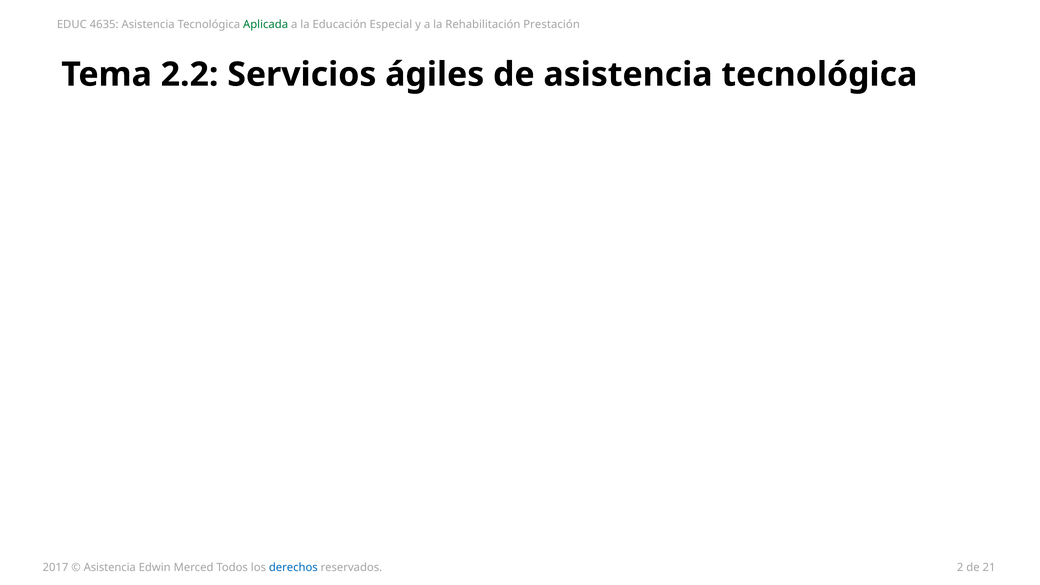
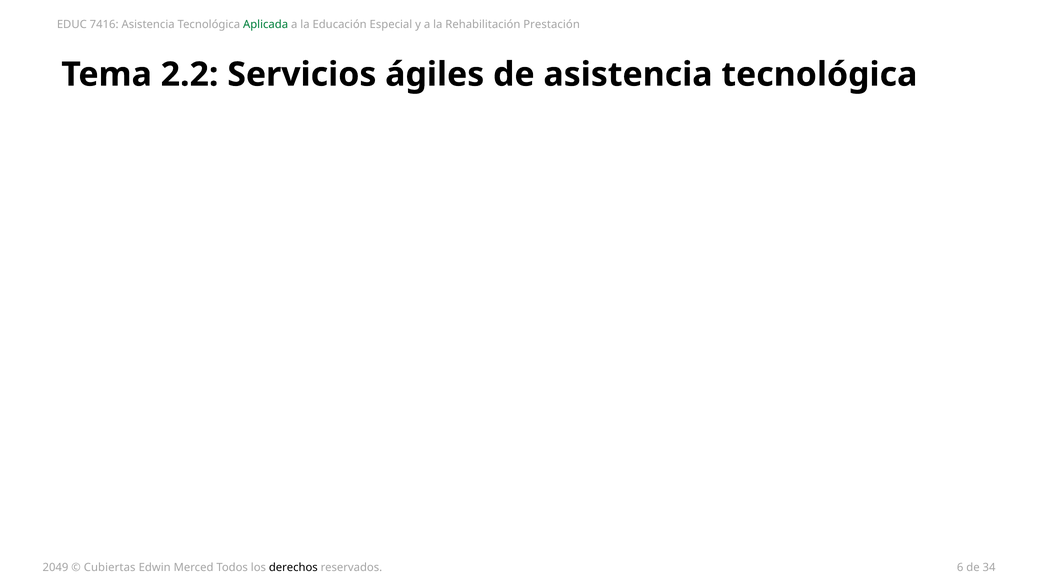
4635: 4635 -> 7416
2017: 2017 -> 2049
Asistencia at (110, 567): Asistencia -> Cubiertas
derechos colour: blue -> black
2: 2 -> 6
21: 21 -> 34
